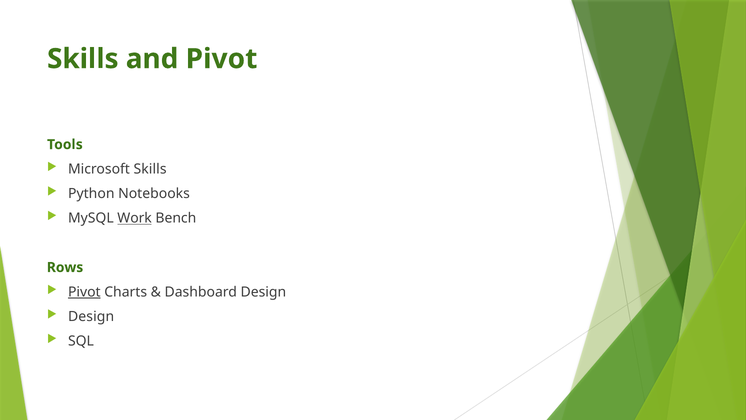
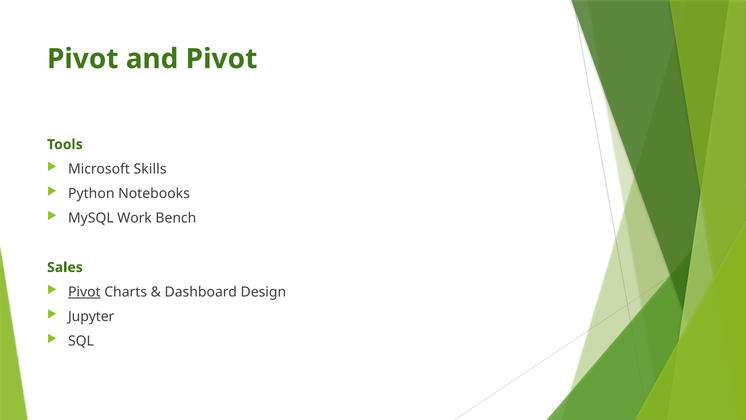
Skills at (83, 59): Skills -> Pivot
Work underline: present -> none
Rows: Rows -> Sales
Design at (91, 316): Design -> Jupyter
